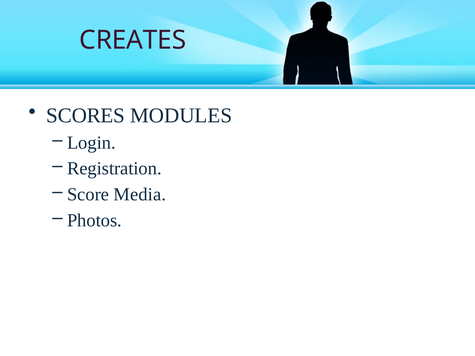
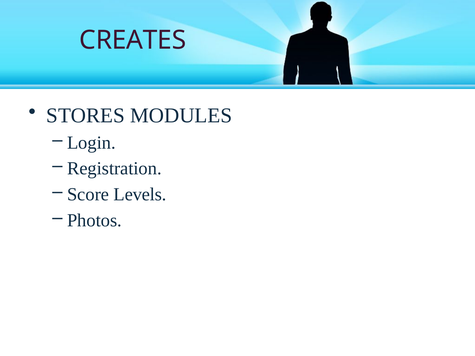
SCORES: SCORES -> STORES
Media: Media -> Levels
